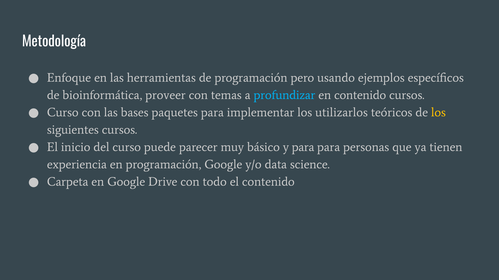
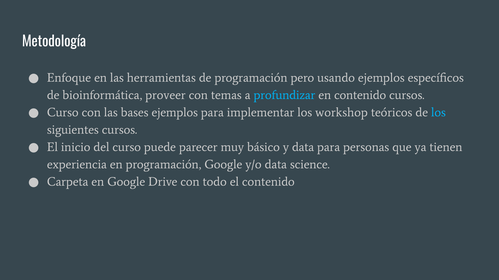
bases paquetes: paquetes -> ejemplos
utilizarlos: utilizarlos -> workshop
los at (438, 113) colour: yellow -> light blue
y para: para -> data
